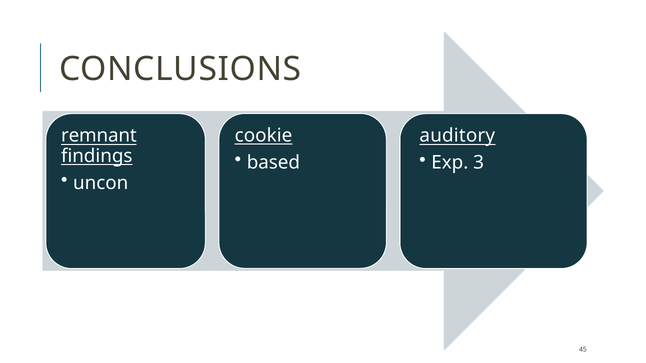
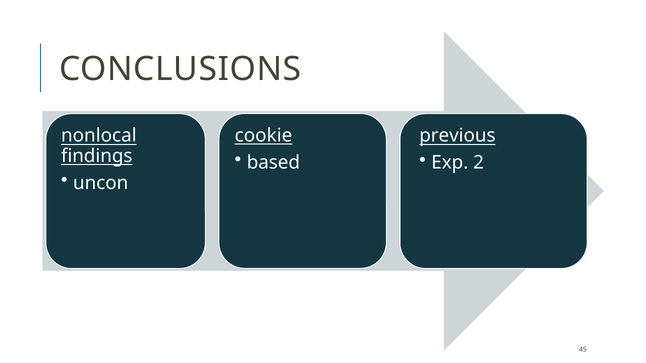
remnant: remnant -> nonlocal
auditory: auditory -> previous
3: 3 -> 2
